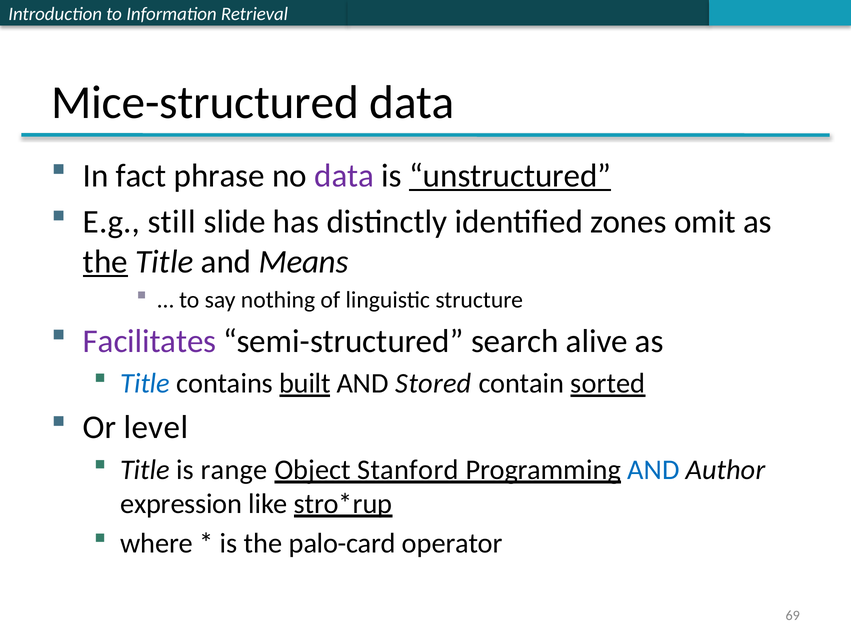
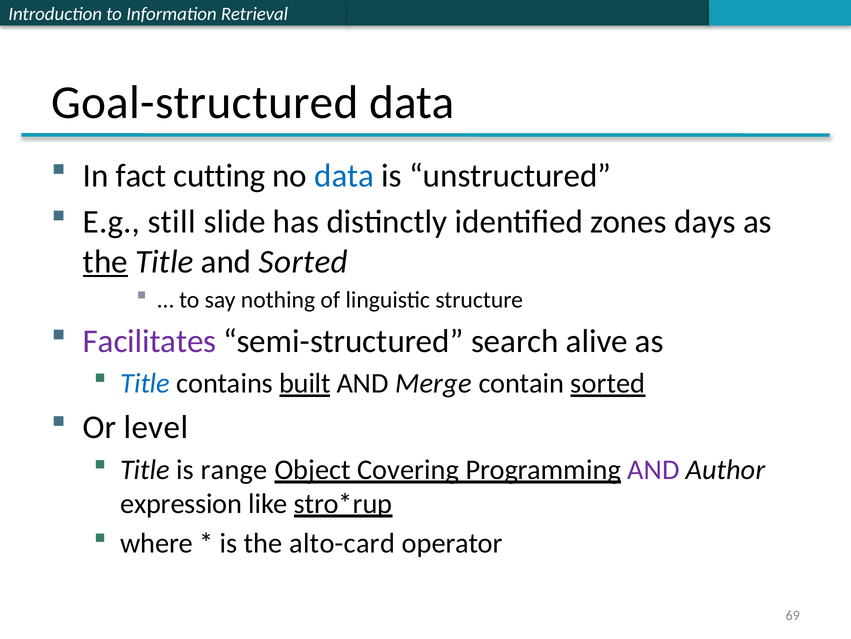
Mice-structured: Mice-structured -> Goal-structured
phrase: phrase -> cutting
data at (344, 175) colour: purple -> blue
unstructured underline: present -> none
omit: omit -> days
and Means: Means -> Sorted
Stored: Stored -> Merge
Stanford: Stanford -> Covering
AND at (654, 469) colour: blue -> purple
palo-card: palo-card -> alto-card
